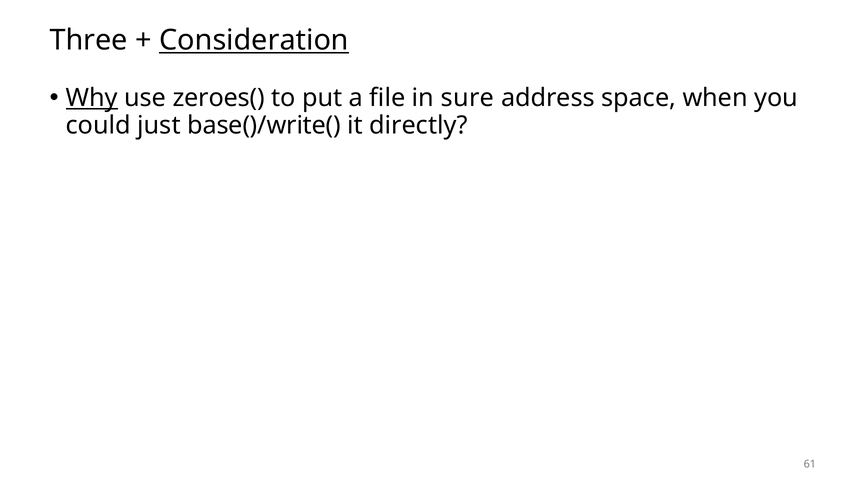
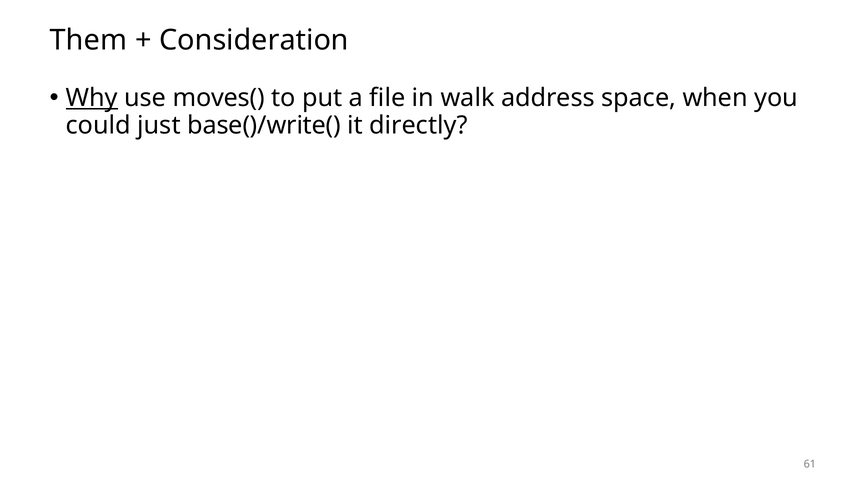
Three: Three -> Them
Consideration underline: present -> none
zeroes(: zeroes( -> moves(
sure: sure -> walk
